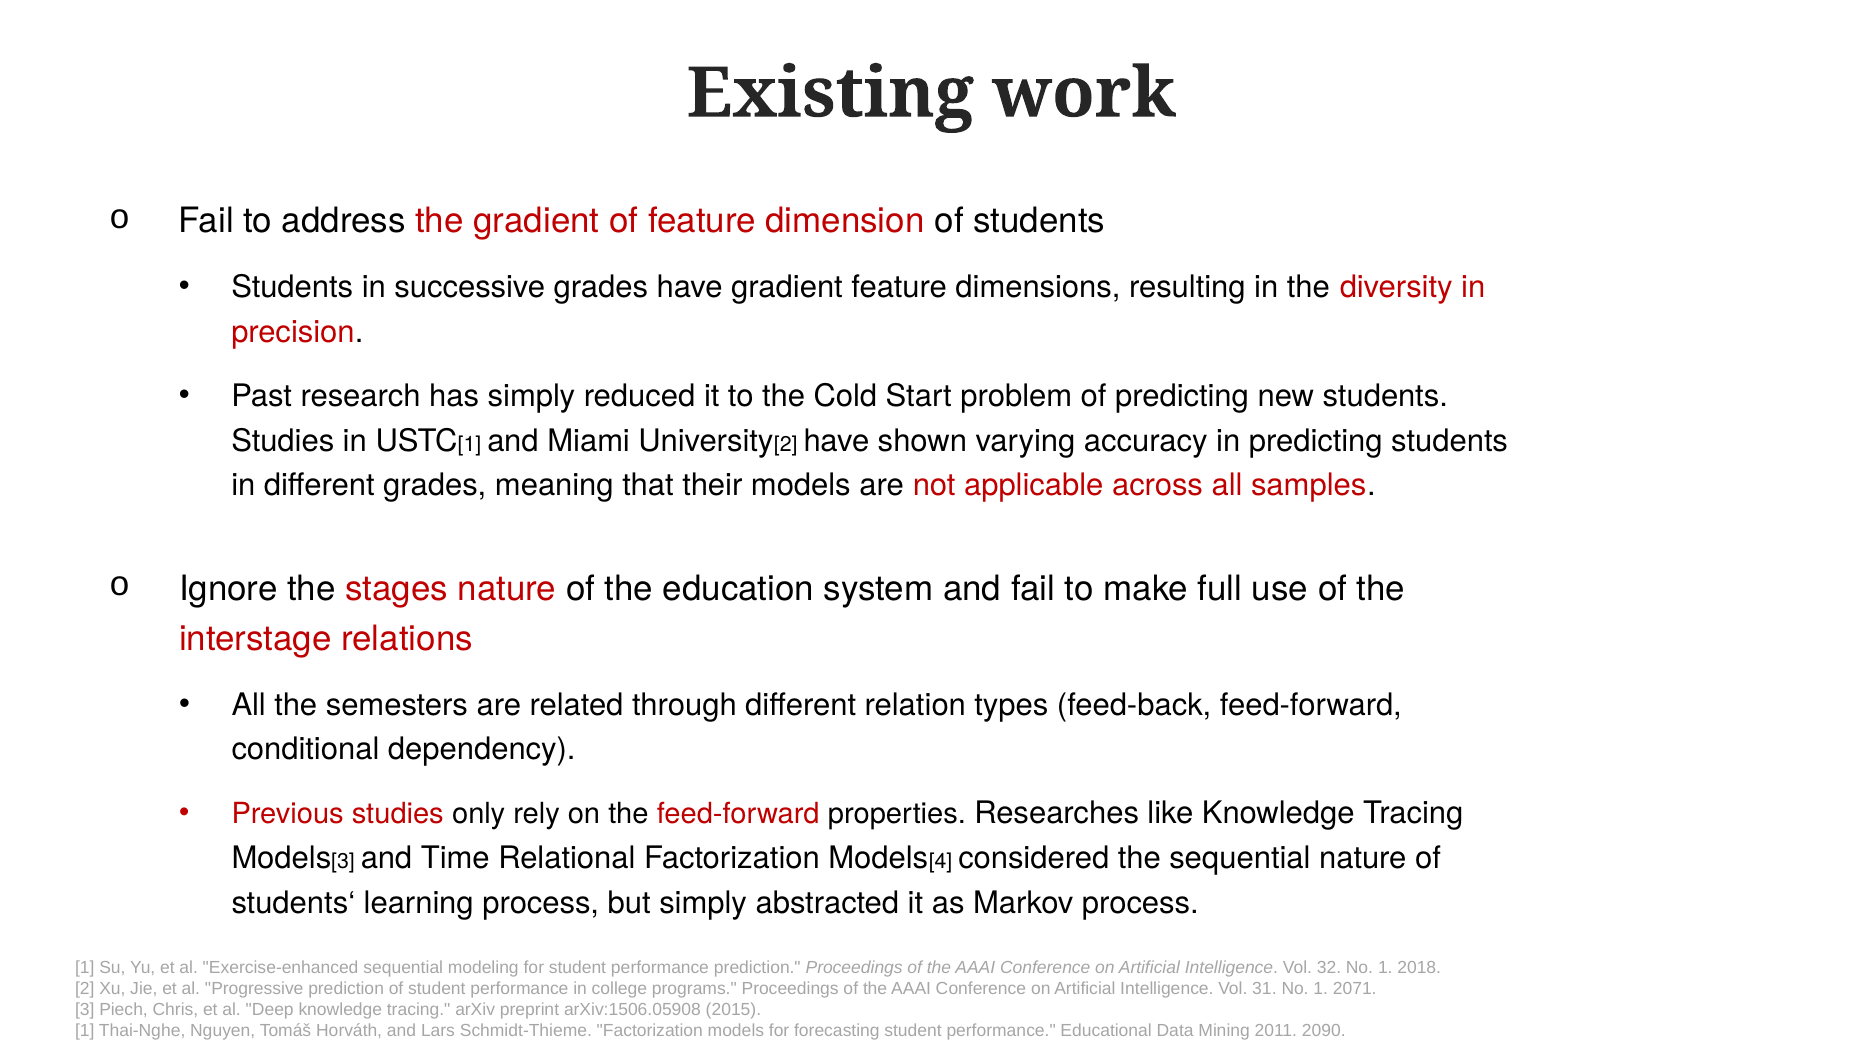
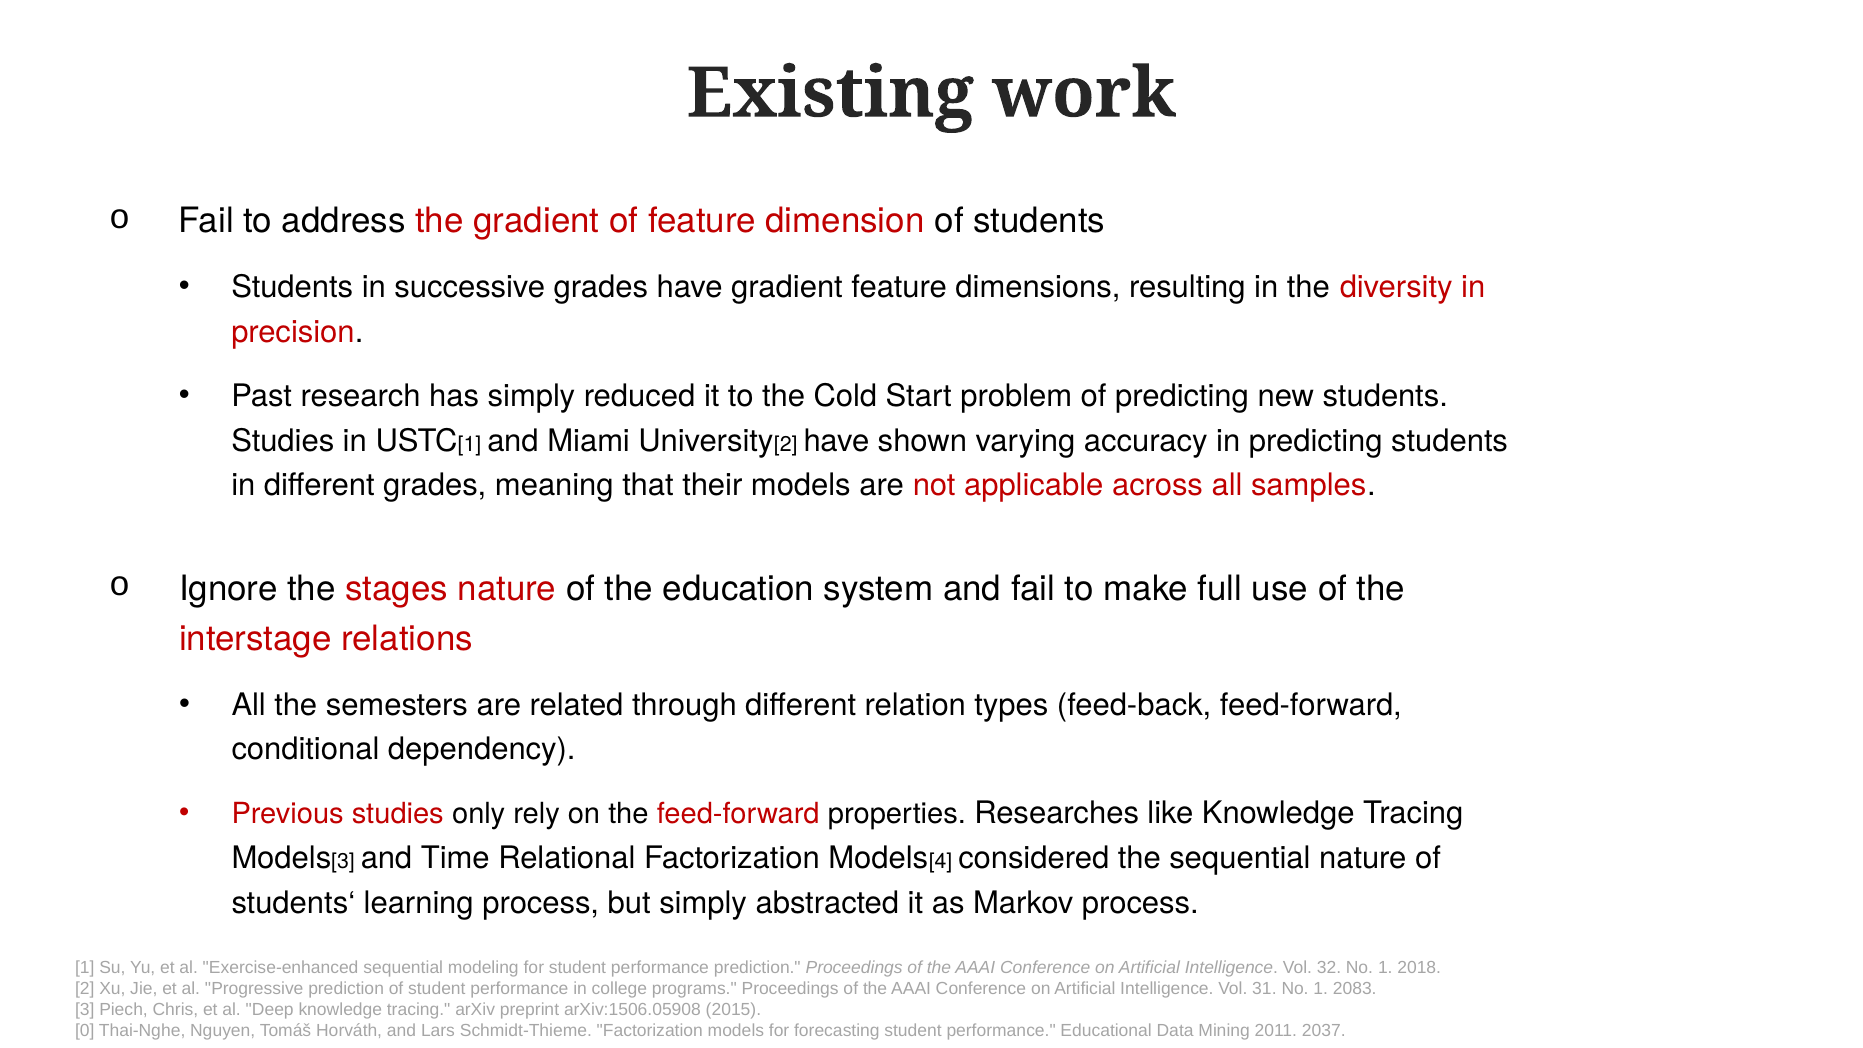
2071: 2071 -> 2083
1 at (85, 1031): 1 -> 0
2090: 2090 -> 2037
